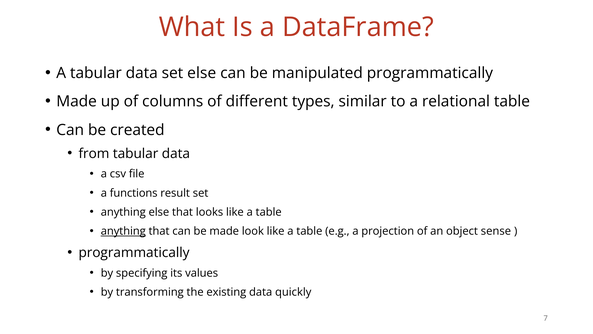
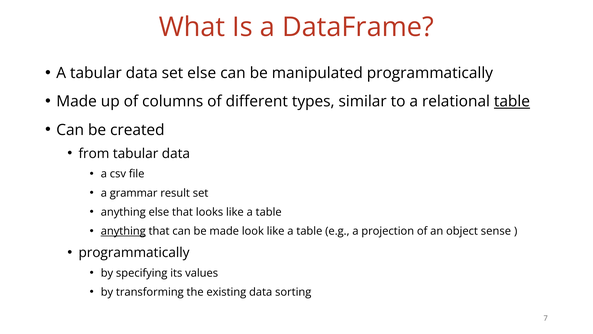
table at (512, 101) underline: none -> present
functions: functions -> grammar
quickly: quickly -> sorting
